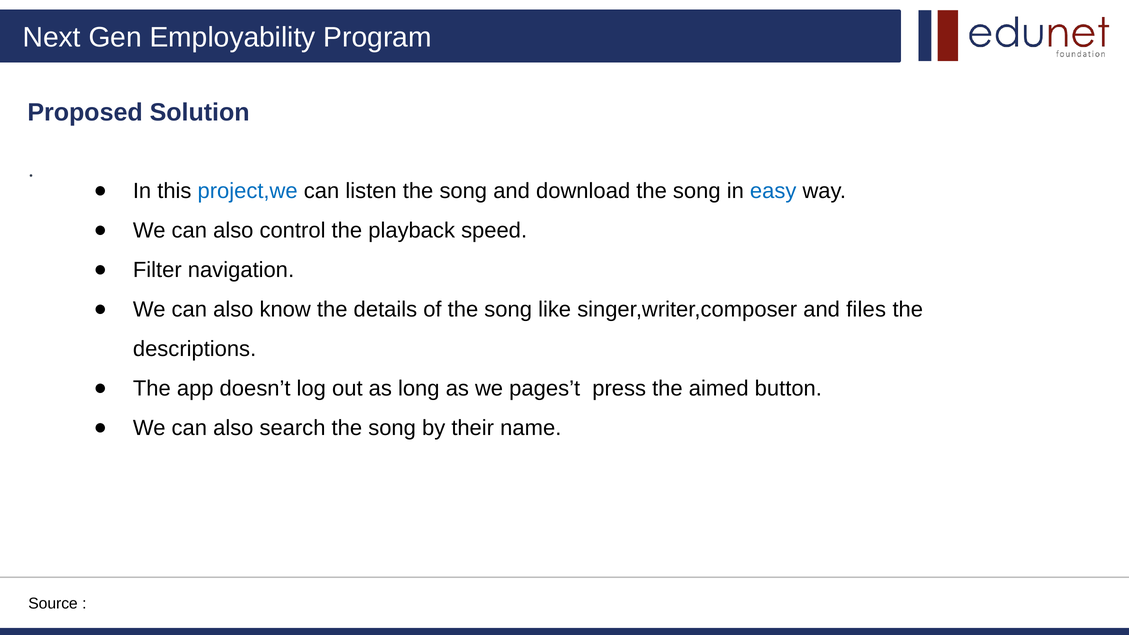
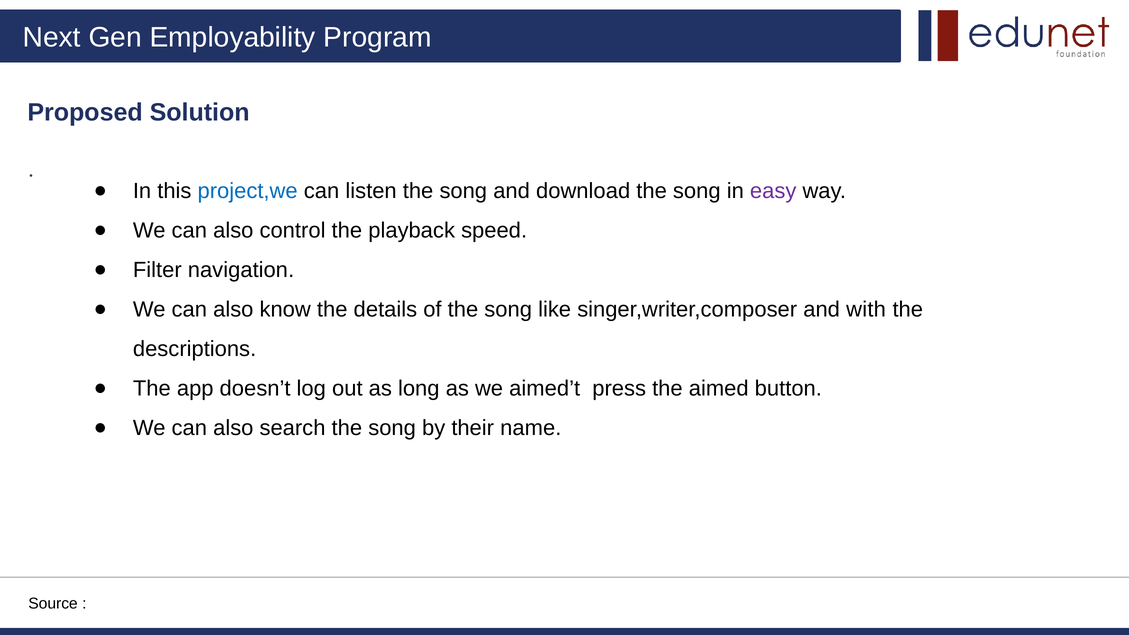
easy colour: blue -> purple
files: files -> with
pages’t: pages’t -> aimed’t
